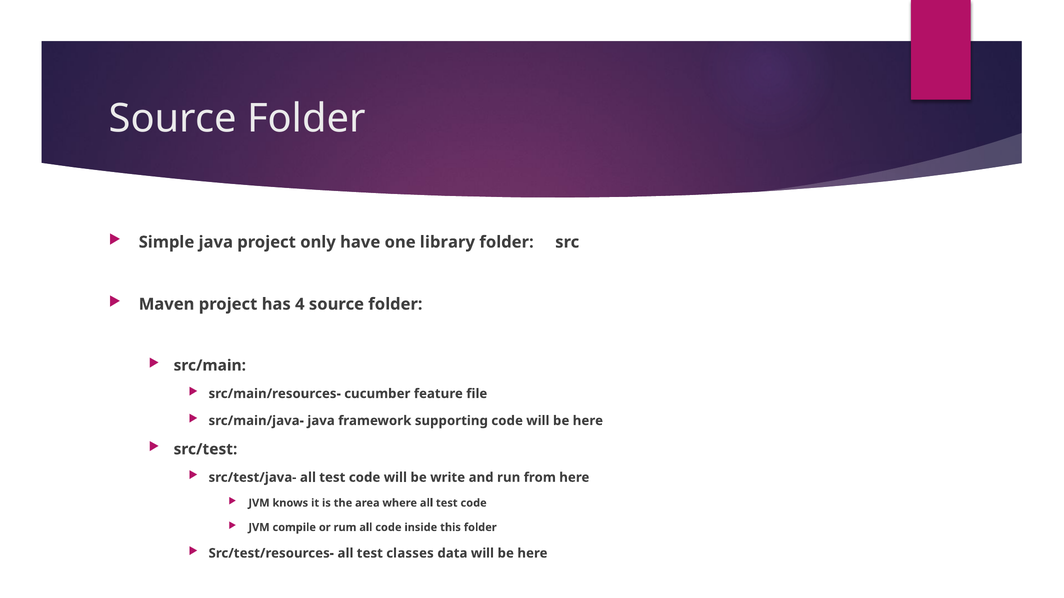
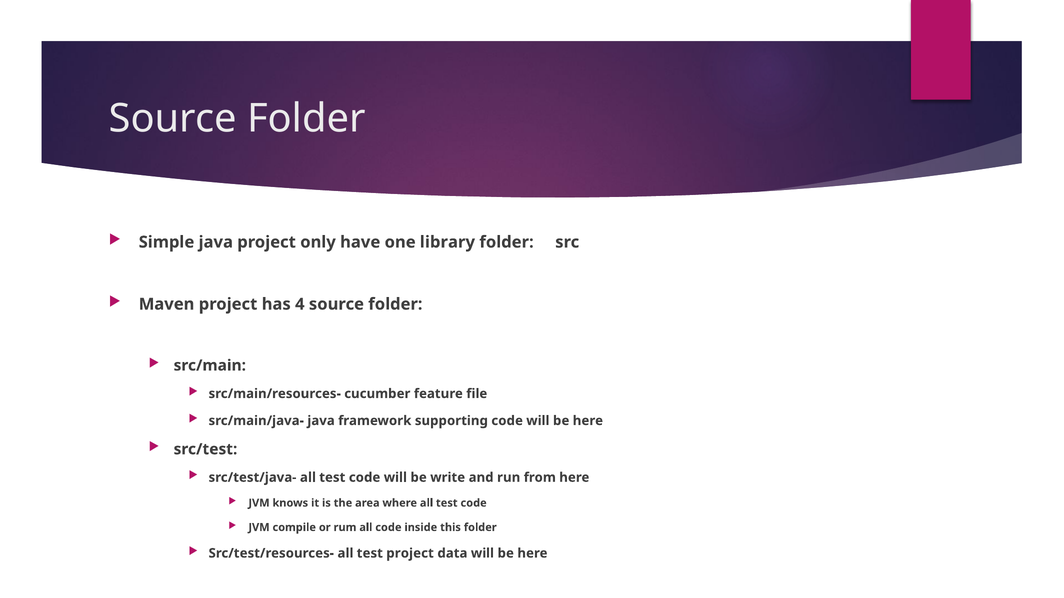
test classes: classes -> project
